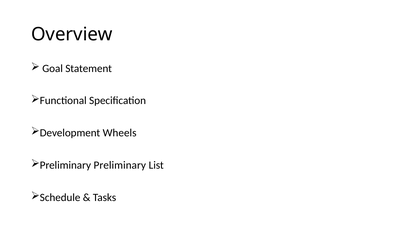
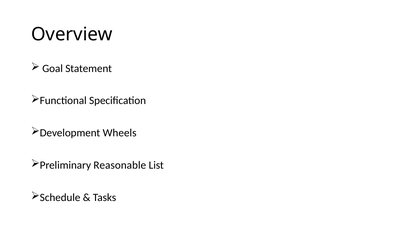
Preliminary Preliminary: Preliminary -> Reasonable
